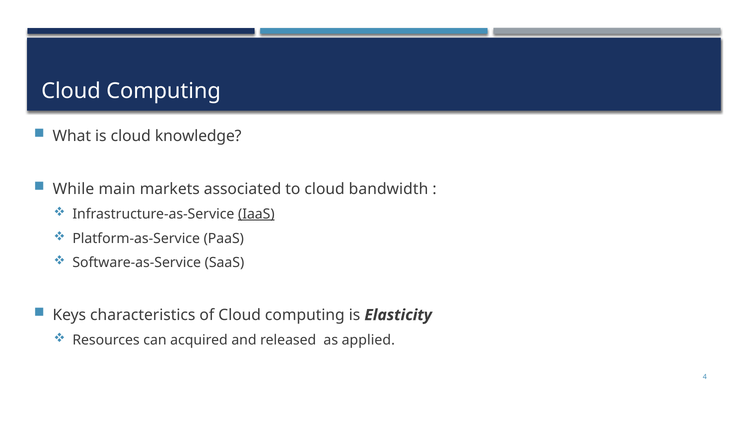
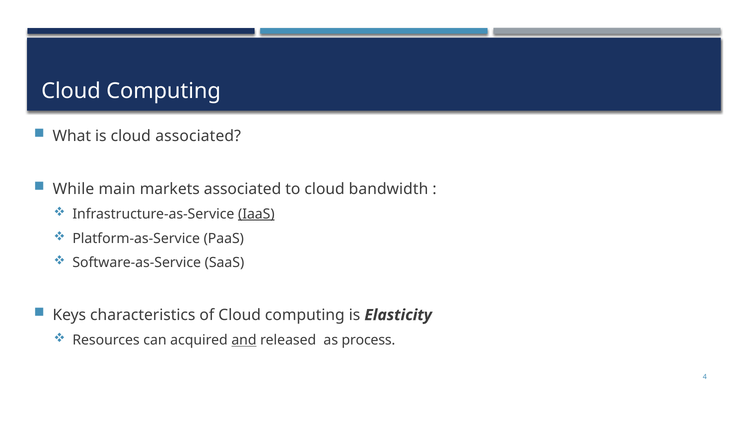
cloud knowledge: knowledge -> associated
and underline: none -> present
applied: applied -> process
